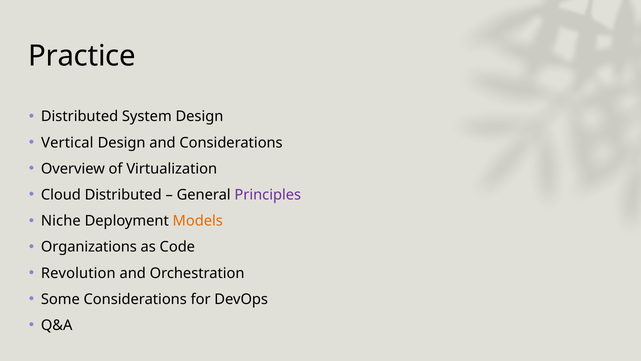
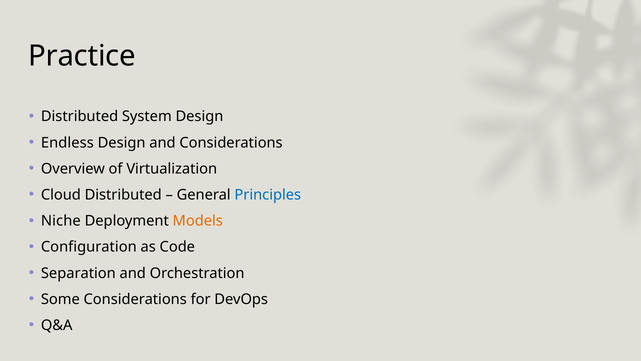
Vertical: Vertical -> Endless
Principles colour: purple -> blue
Organizations: Organizations -> Configuration
Revolution: Revolution -> Separation
